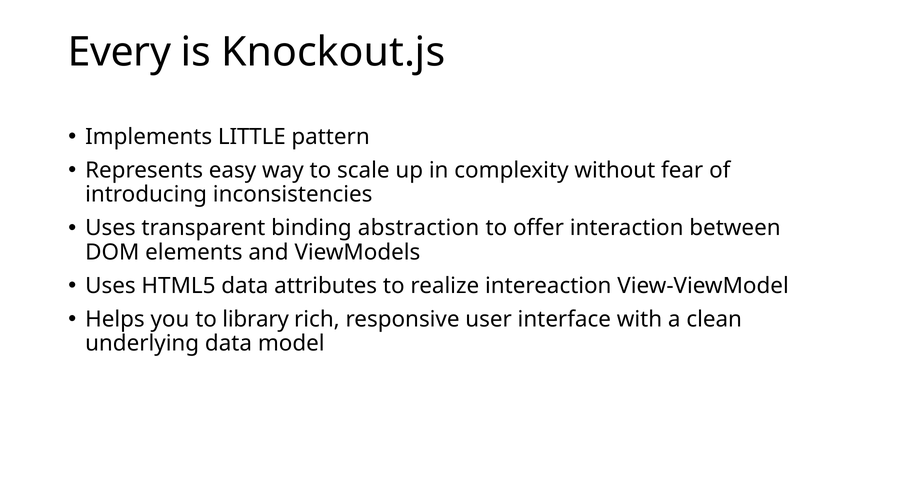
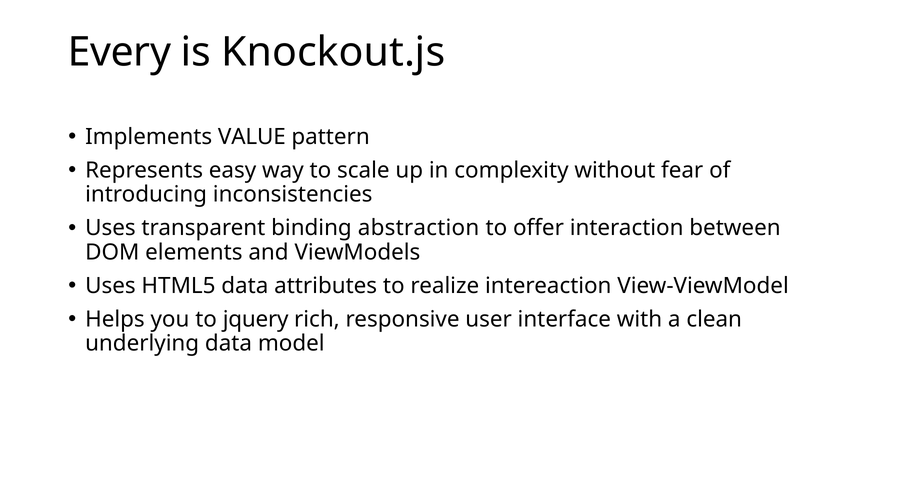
LITTLE: LITTLE -> VALUE
library: library -> jquery
